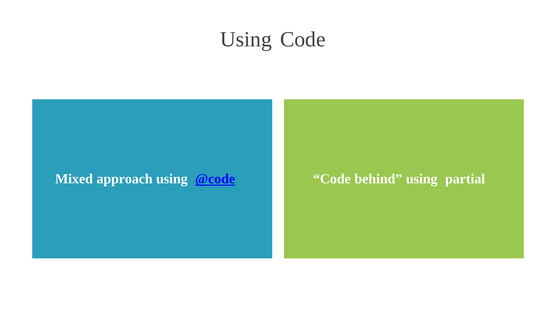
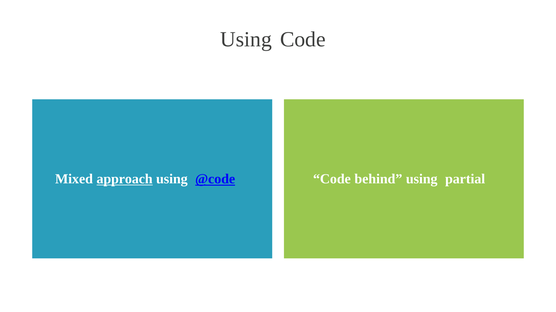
approach underline: none -> present
